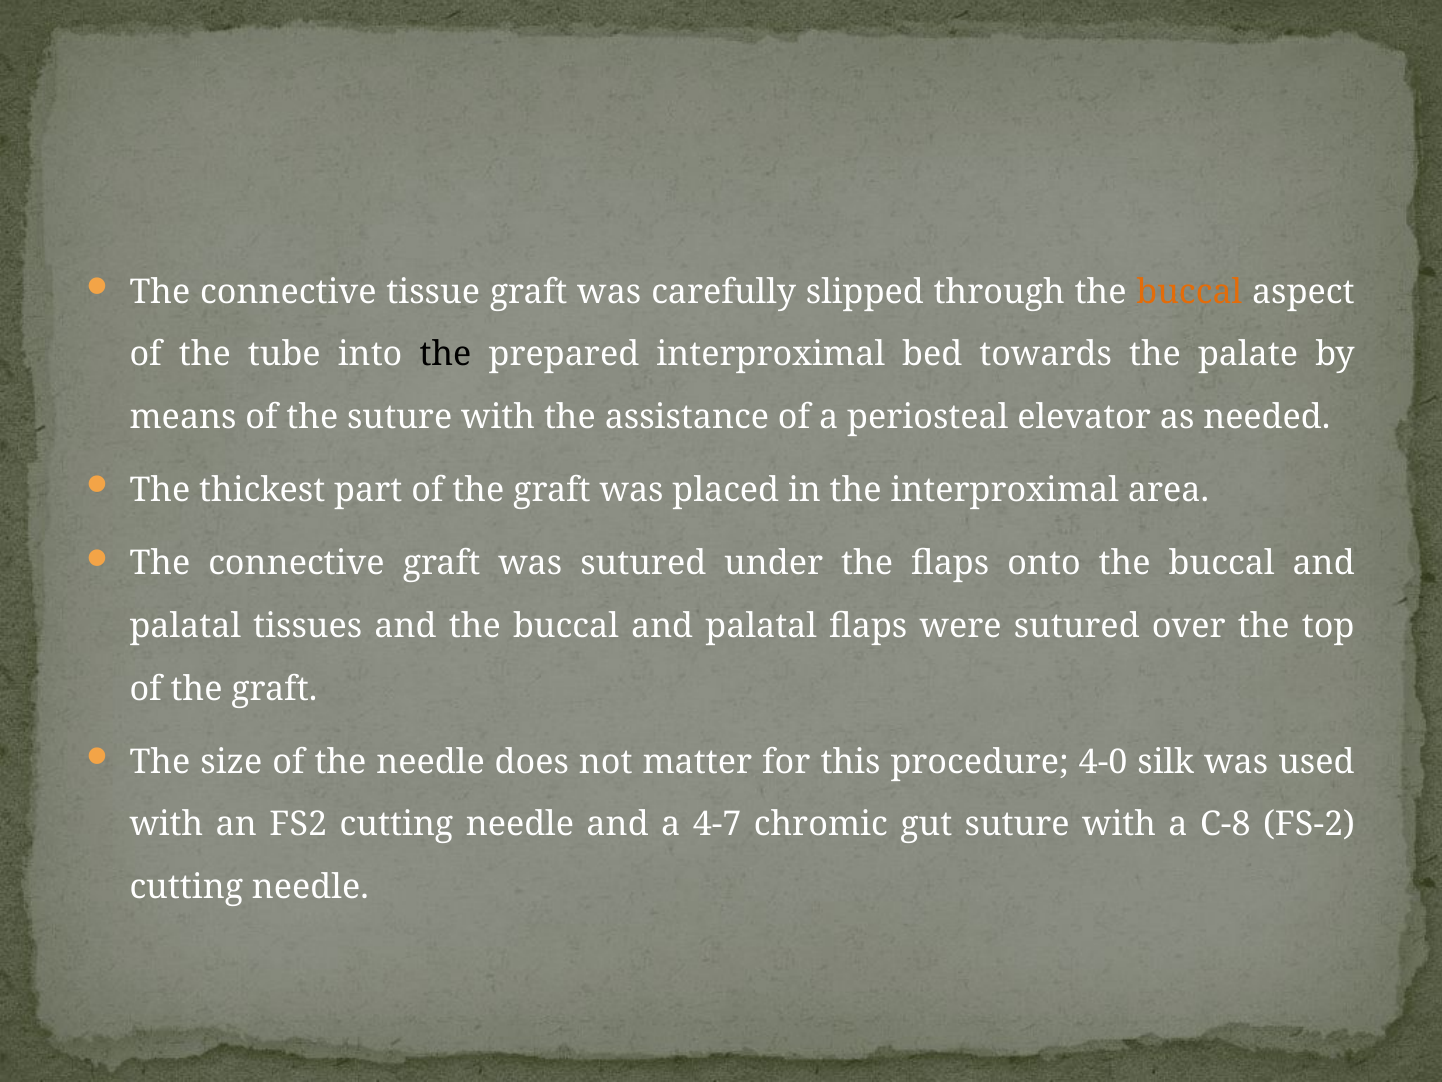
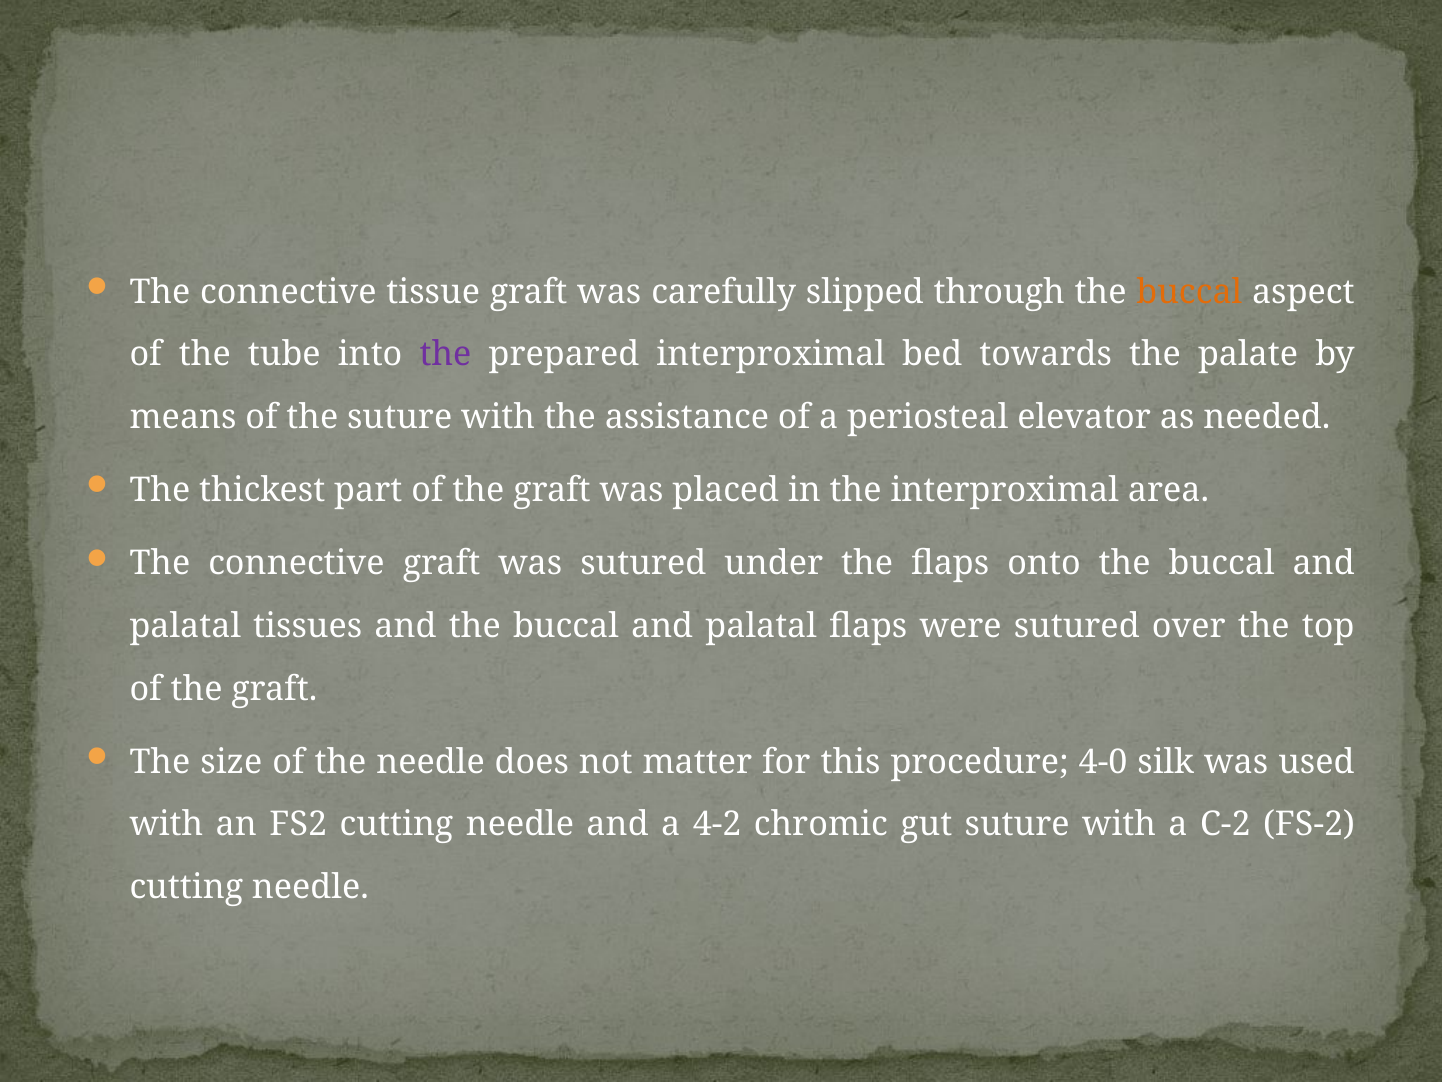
the at (446, 354) colour: black -> purple
4-7: 4-7 -> 4-2
C-8: C-8 -> C-2
